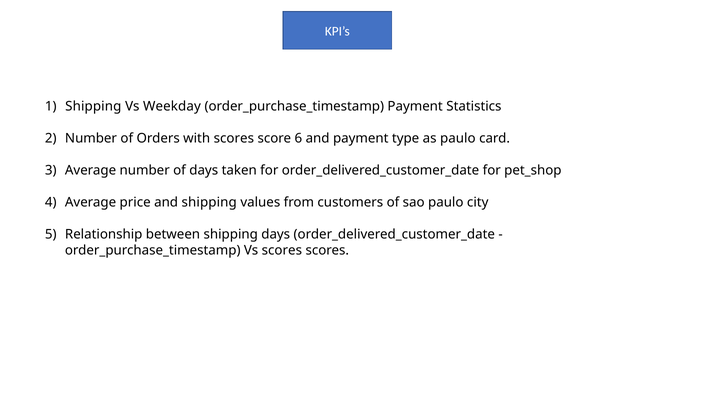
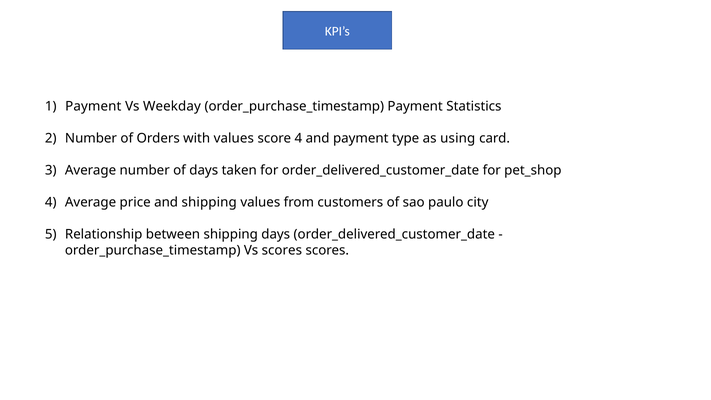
Shipping at (93, 106): Shipping -> Payment
with scores: scores -> values
score 6: 6 -> 4
as paulo: paulo -> using
